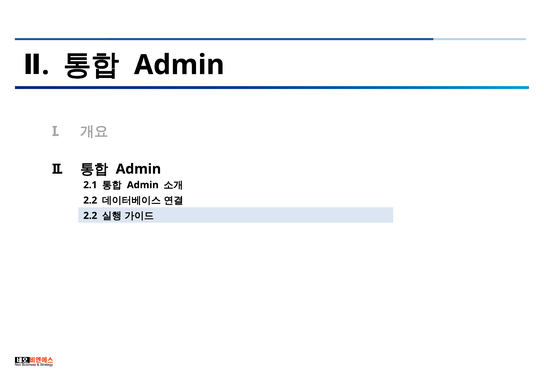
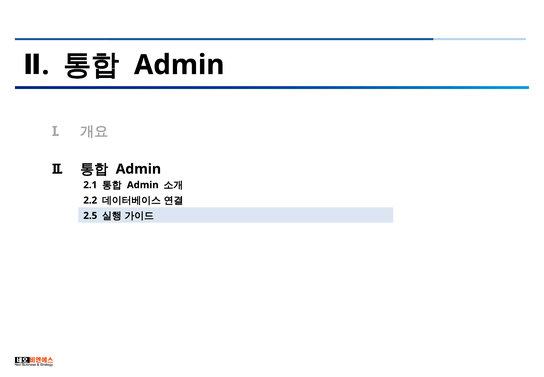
2.2 at (90, 215): 2.2 -> 2.5
